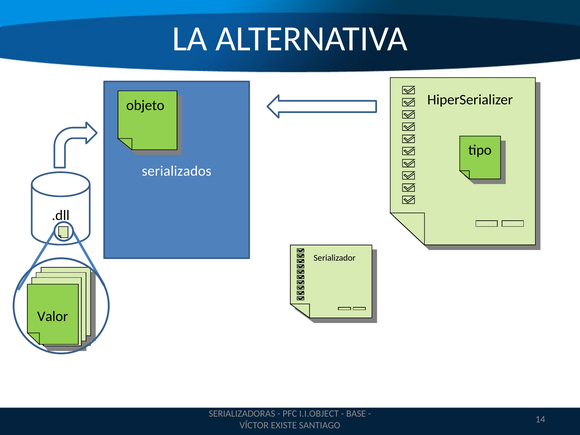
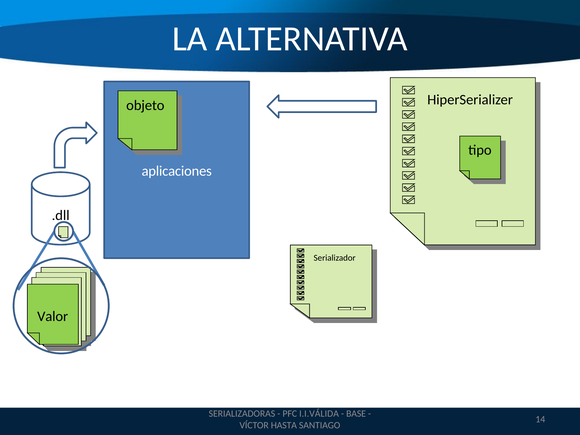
serializados: serializados -> aplicaciones
I.I.OBJECT: I.I.OBJECT -> I.I.VÁLIDA
EXISTE: EXISTE -> HASTA
